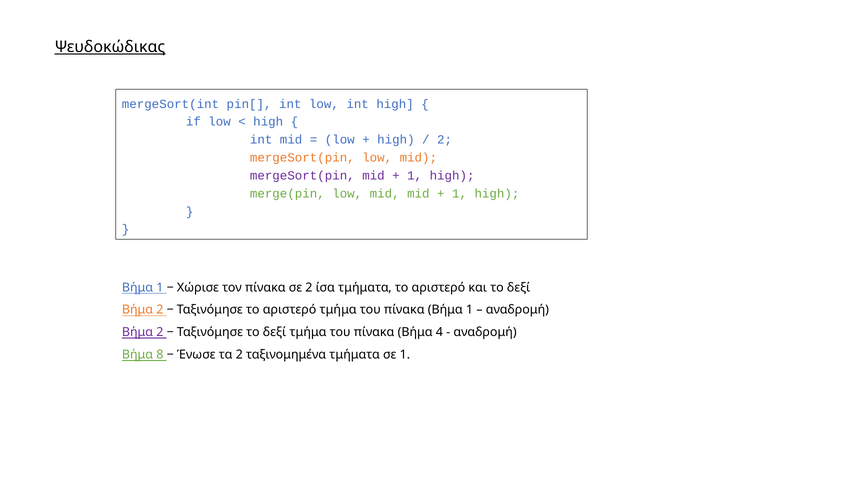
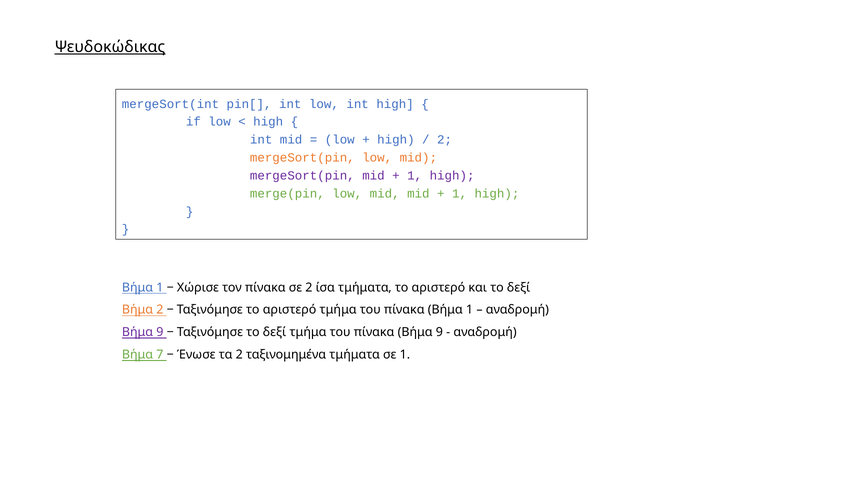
2 at (160, 332): 2 -> 9
πίνακα Βήμα 4: 4 -> 9
8: 8 -> 7
